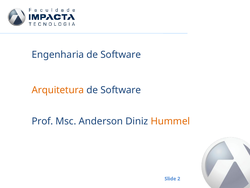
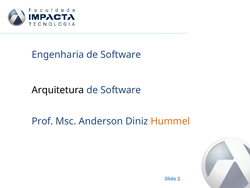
Arquitetura colour: orange -> black
